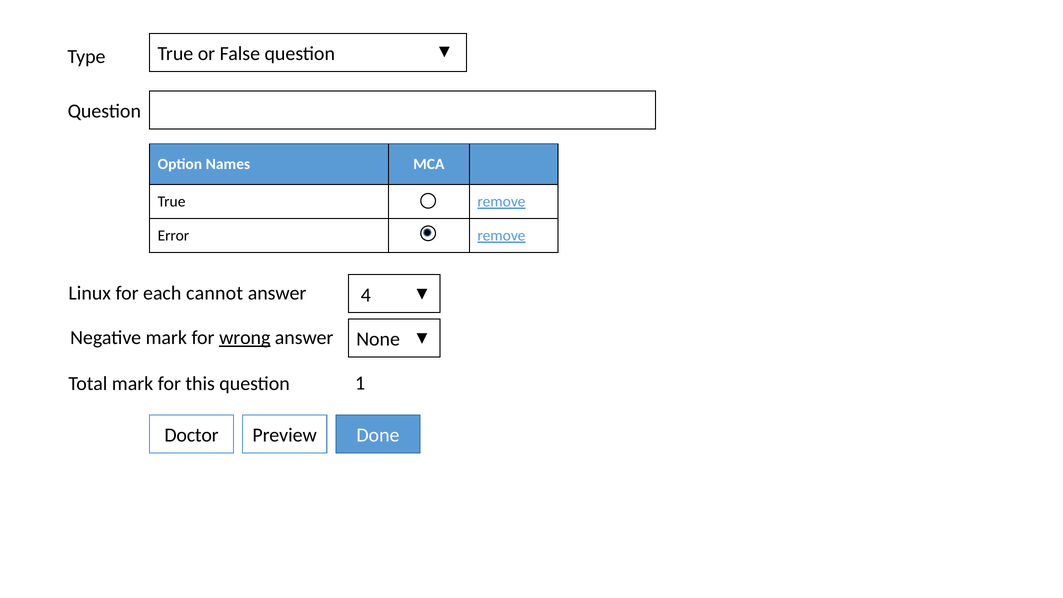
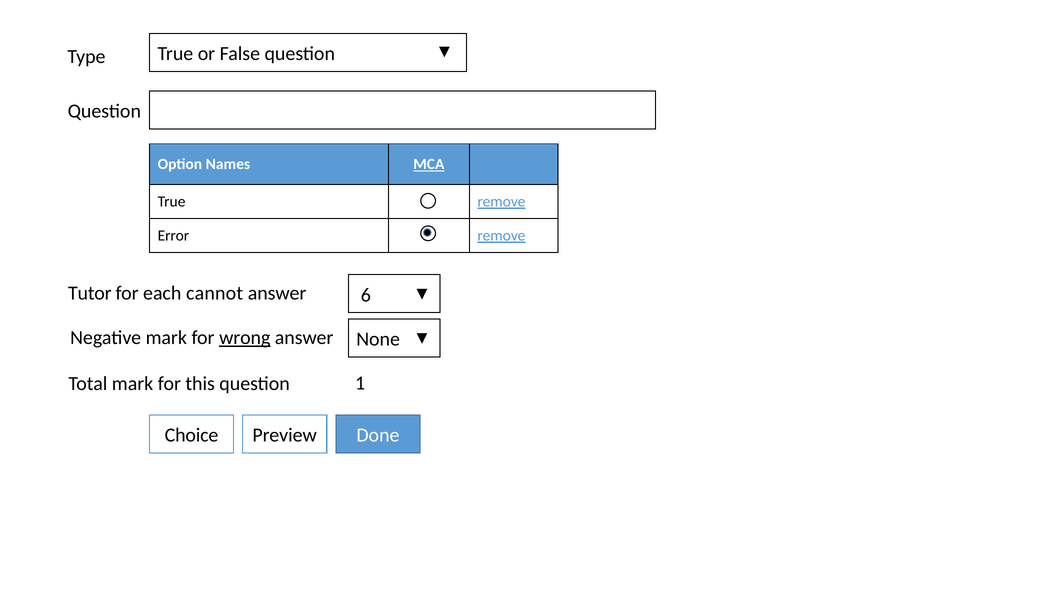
MCA underline: none -> present
Linux: Linux -> Tutor
4: 4 -> 6
Doctor: Doctor -> Choice
